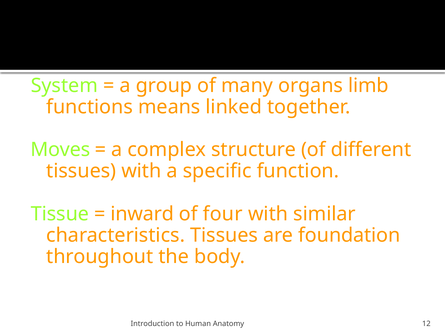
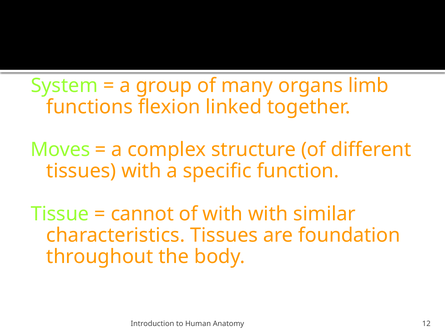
means: means -> flexion
inward: inward -> cannot
of four: four -> with
